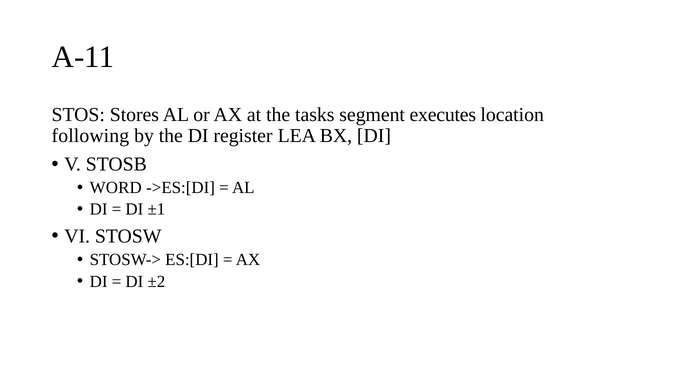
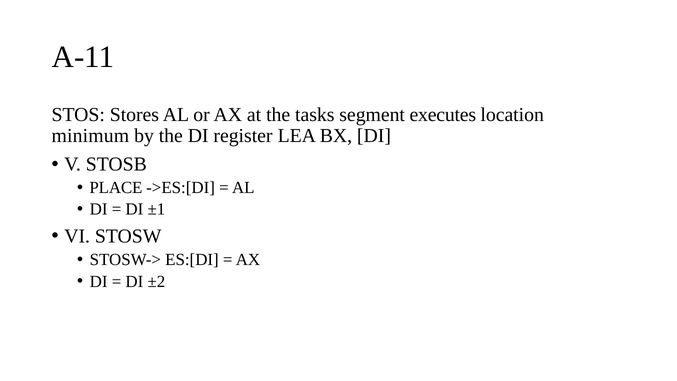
following: following -> minimum
WORD: WORD -> PLACE
